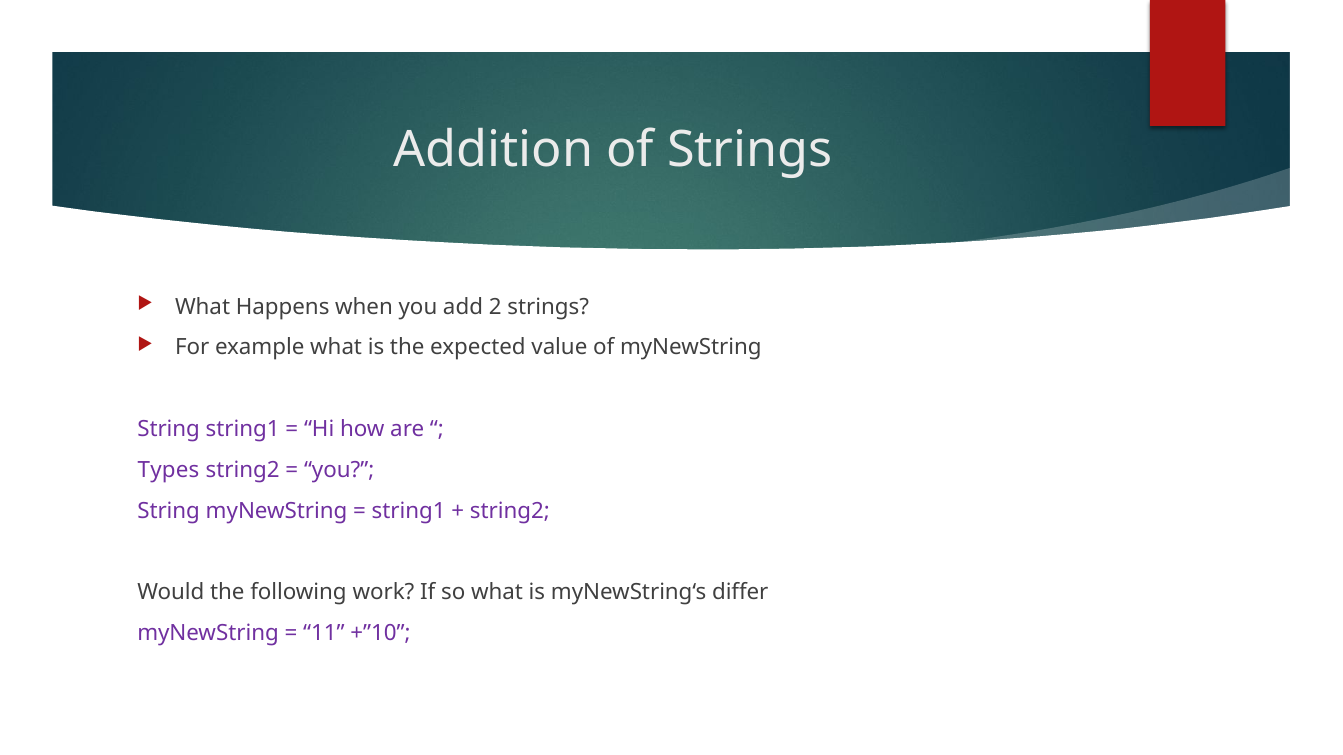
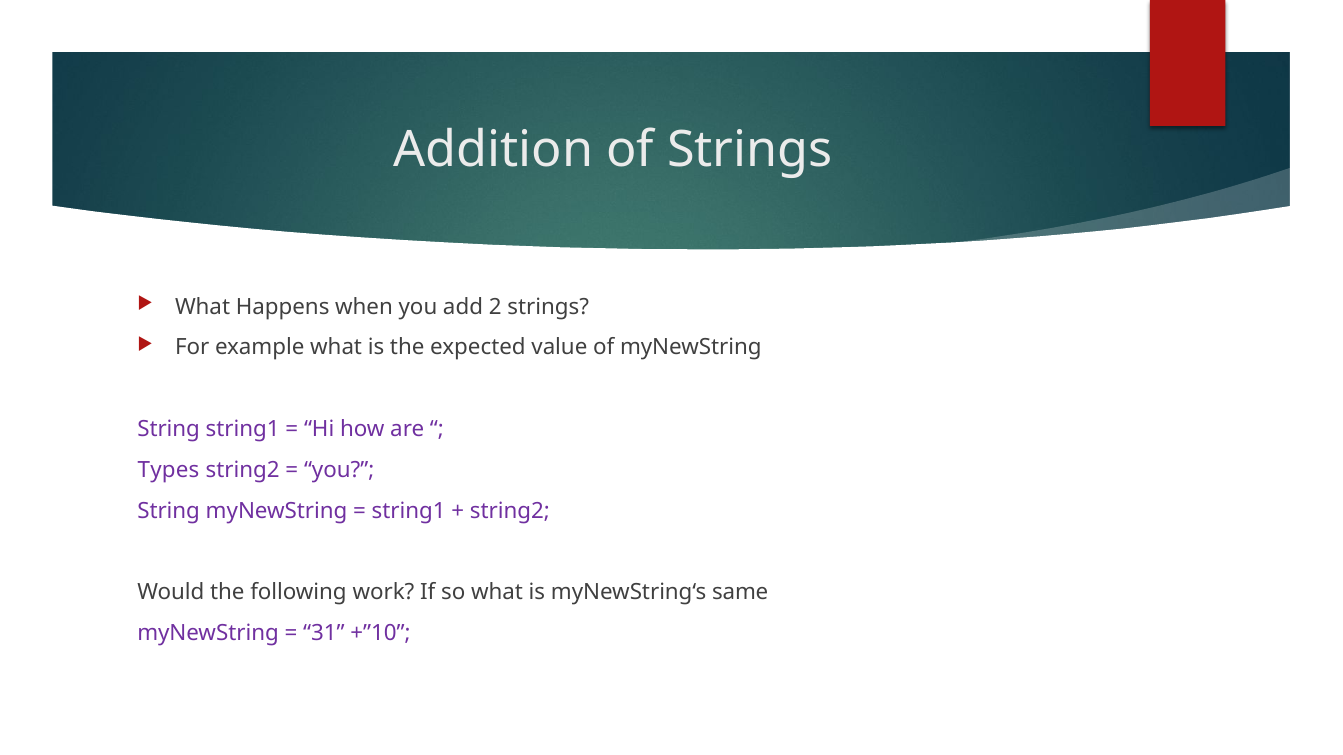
differ: differ -> same
11: 11 -> 31
